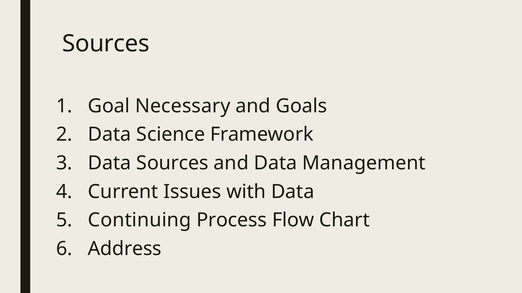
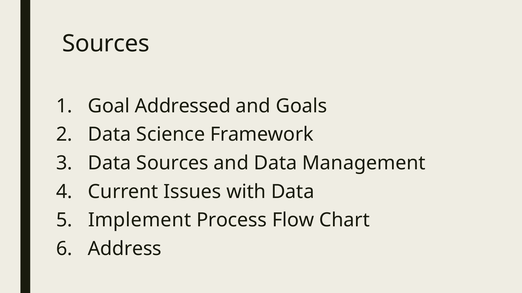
Necessary: Necessary -> Addressed
Continuing: Continuing -> Implement
